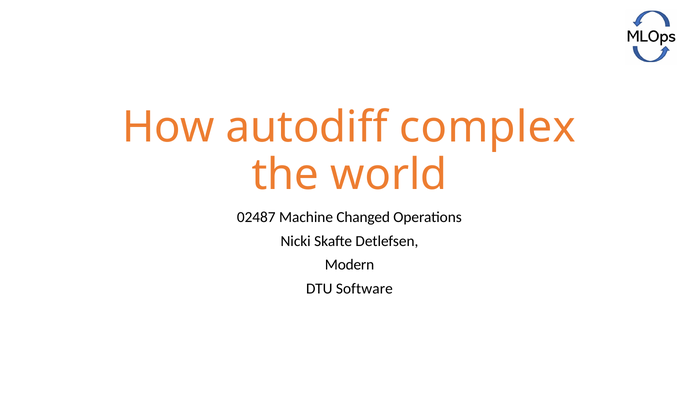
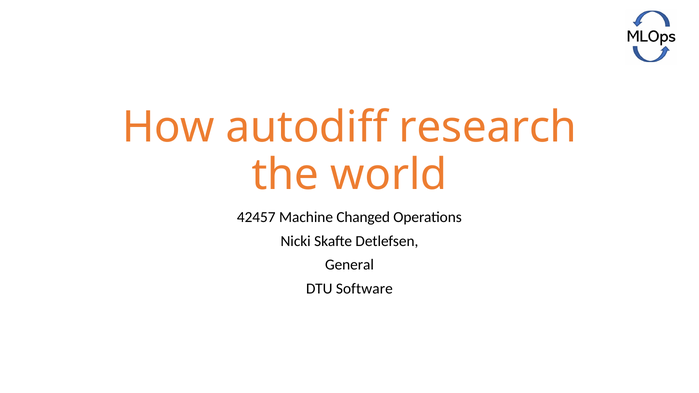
complex: complex -> research
02487: 02487 -> 42457
Modern: Modern -> General
